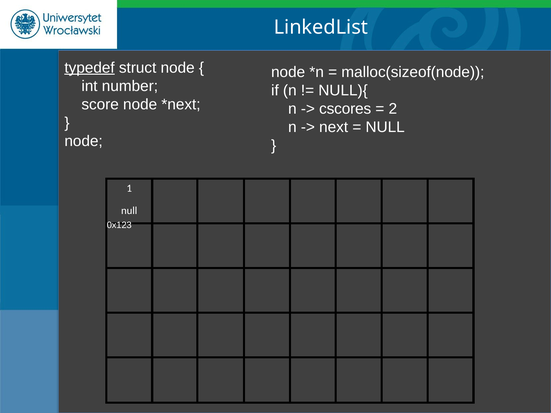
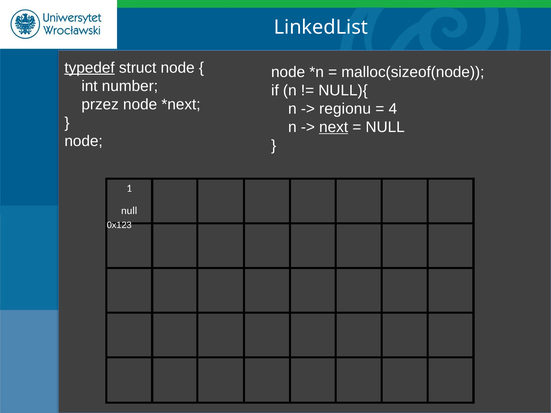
score: score -> przez
cscores: cscores -> regionu
2: 2 -> 4
next underline: none -> present
